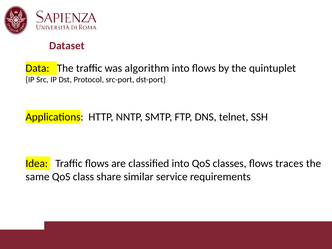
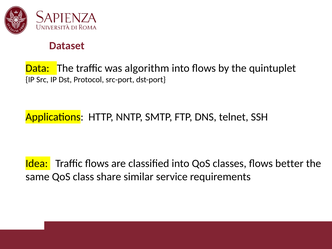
traces: traces -> better
